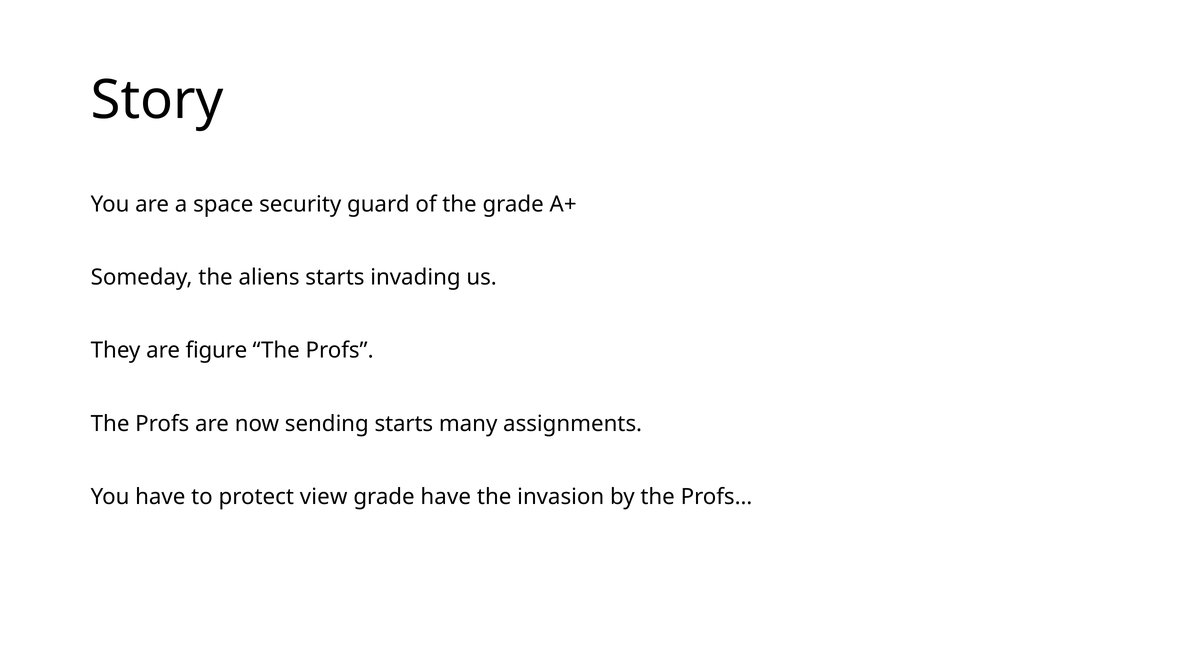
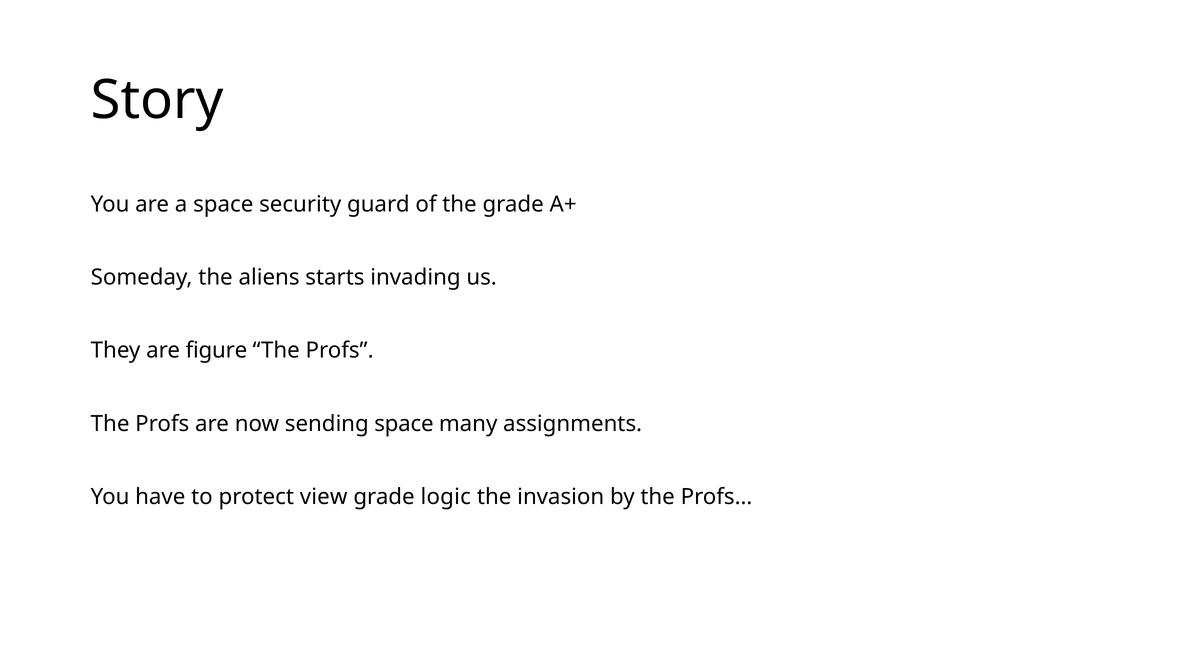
sending starts: starts -> space
grade have: have -> logic
